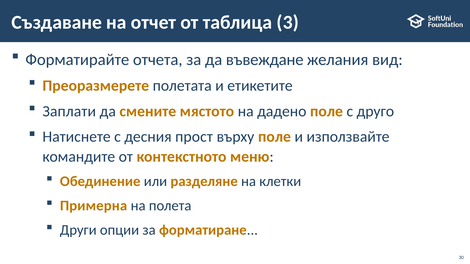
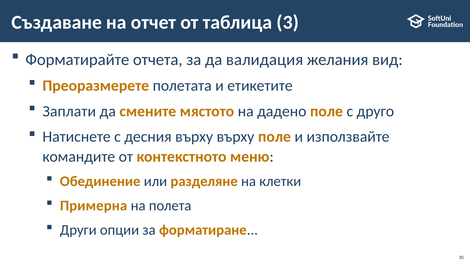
въвеждане: въвеждане -> валидация
десния прост: прост -> върху
